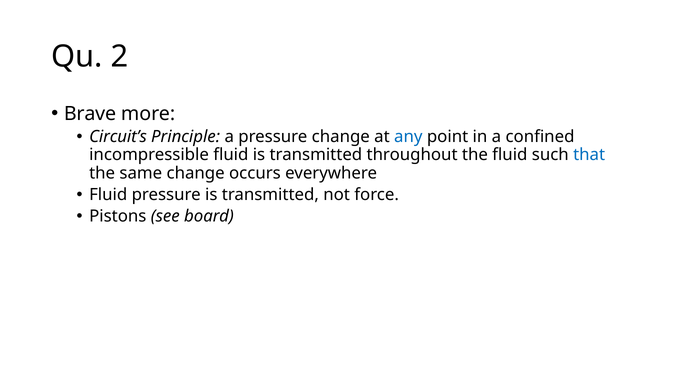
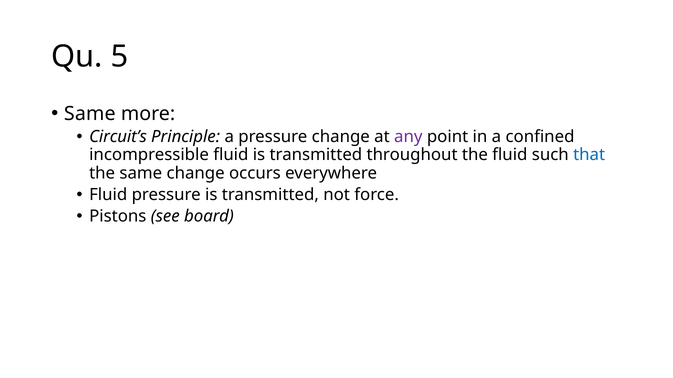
2: 2 -> 5
Brave at (90, 114): Brave -> Same
any colour: blue -> purple
